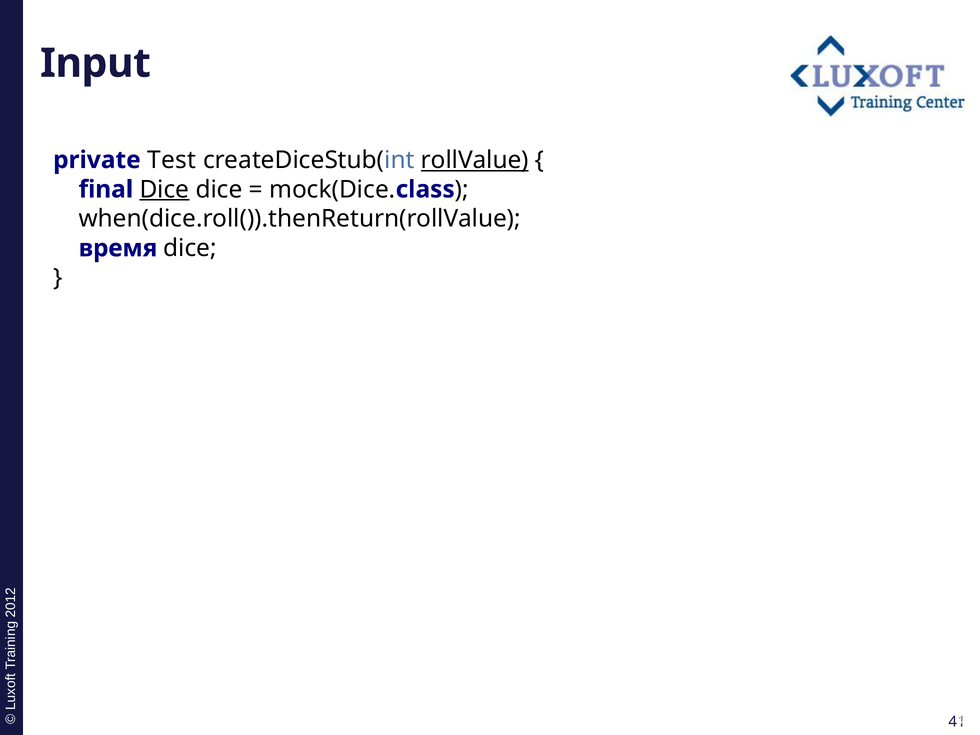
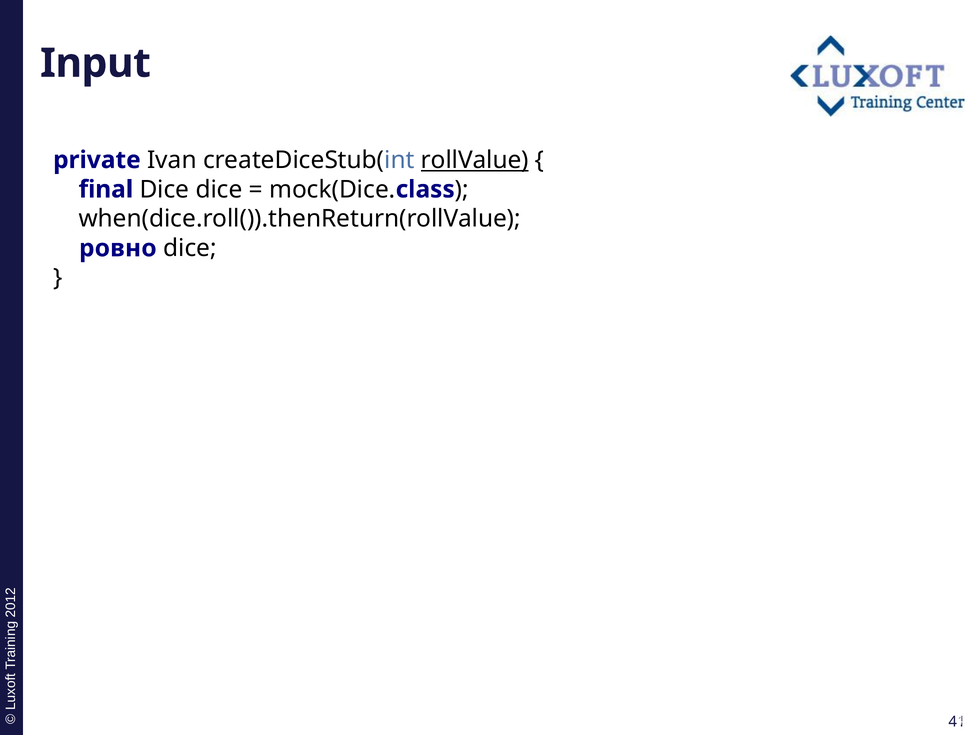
Test: Test -> Ivan
Dice at (164, 189) underline: present -> none
время: время -> ровно
